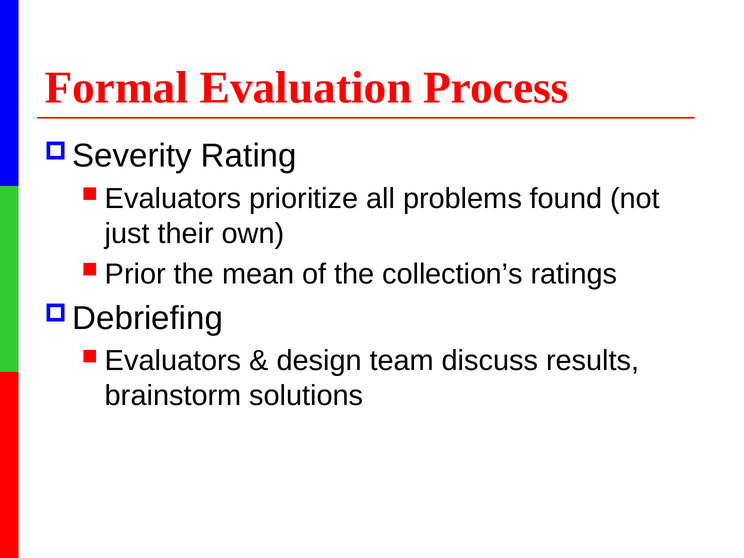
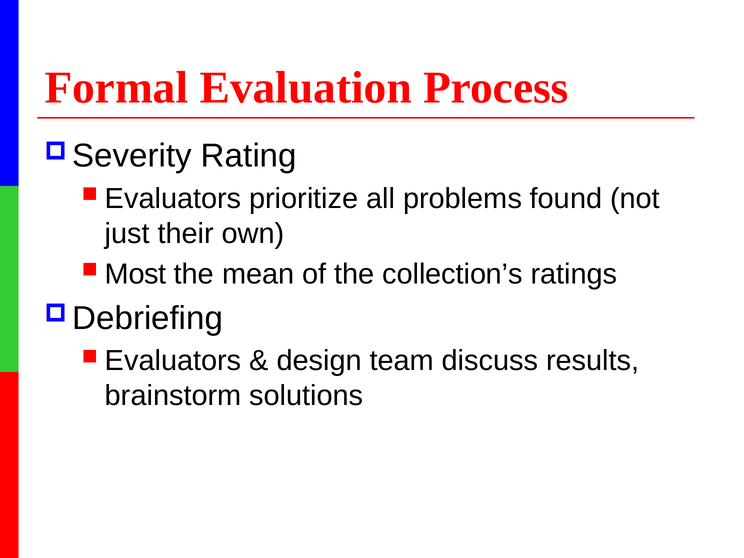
Prior: Prior -> Most
